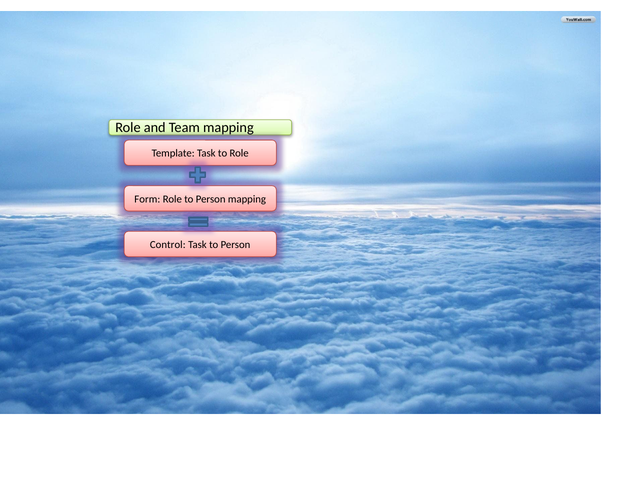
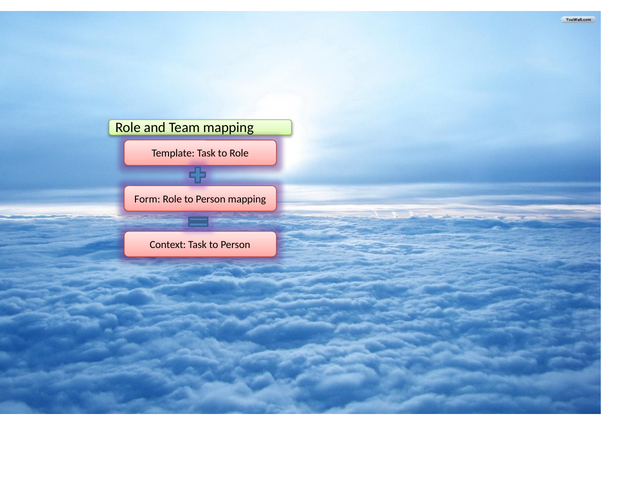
Control: Control -> Context
